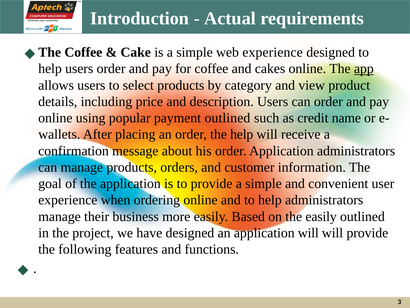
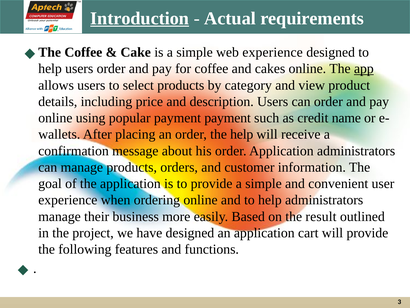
Introduction underline: none -> present
payment outlined: outlined -> payment
the easily: easily -> result
application will: will -> cart
